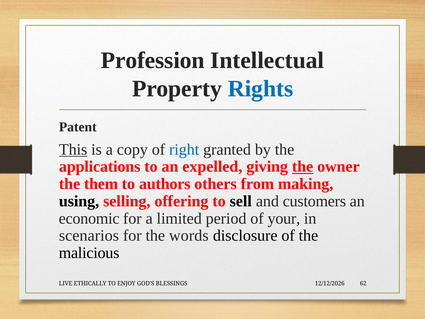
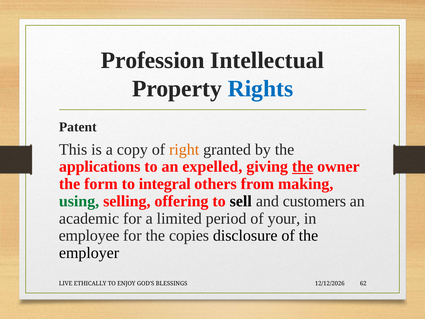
This underline: present -> none
right colour: blue -> orange
them: them -> form
authors: authors -> integral
using colour: black -> green
economic: economic -> academic
scenarios: scenarios -> employee
words: words -> copies
malicious: malicious -> employer
